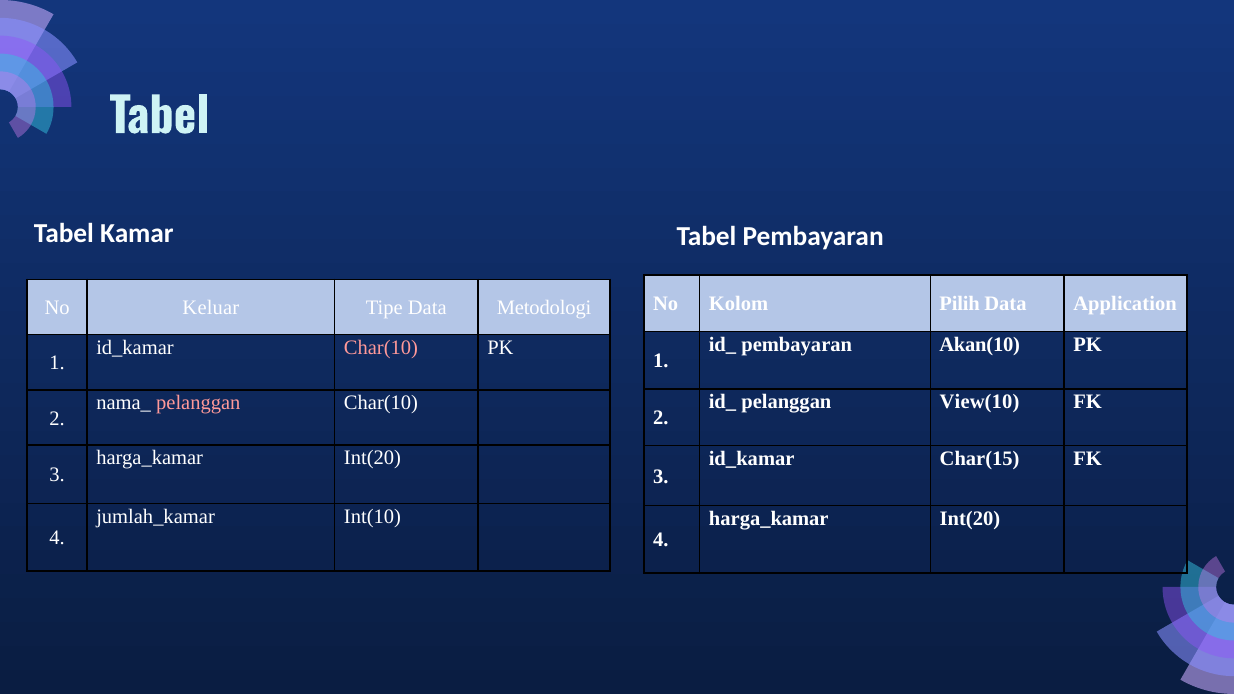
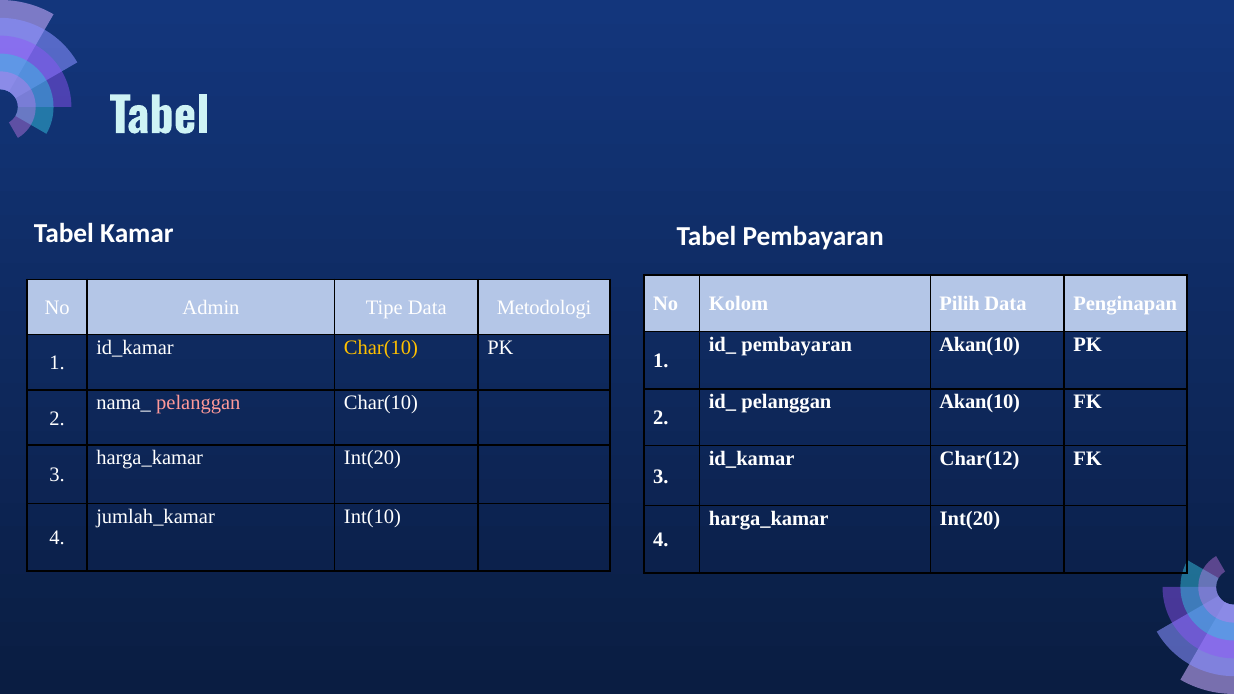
Application: Application -> Penginapan
Keluar: Keluar -> Admin
Char(10 at (381, 348) colour: pink -> yellow
pelanggan View(10: View(10 -> Akan(10
Char(15: Char(15 -> Char(12
